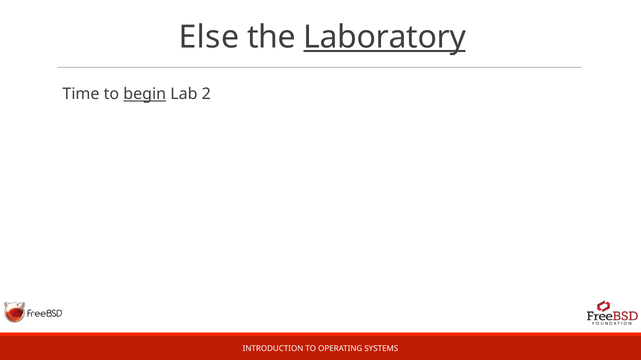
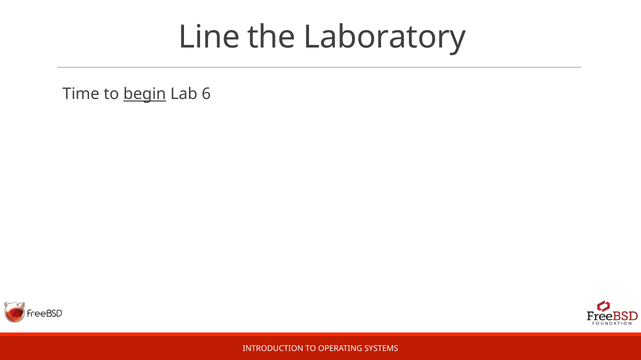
Else: Else -> Line
Laboratory underline: present -> none
2: 2 -> 6
